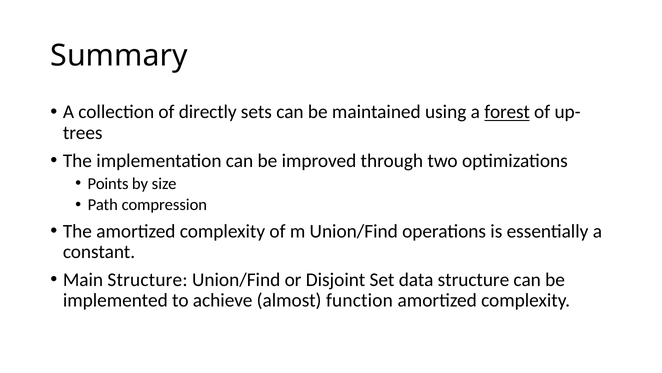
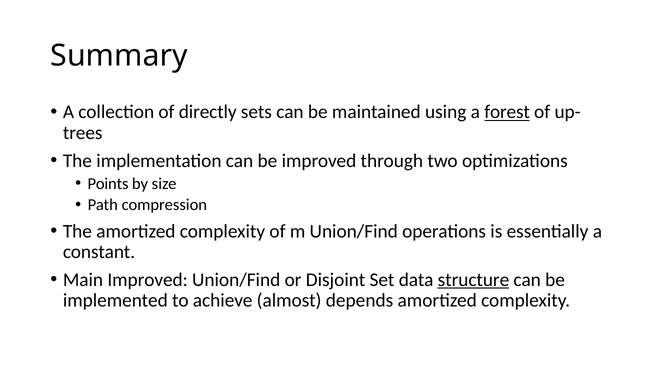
Main Structure: Structure -> Improved
structure at (473, 279) underline: none -> present
function: function -> depends
